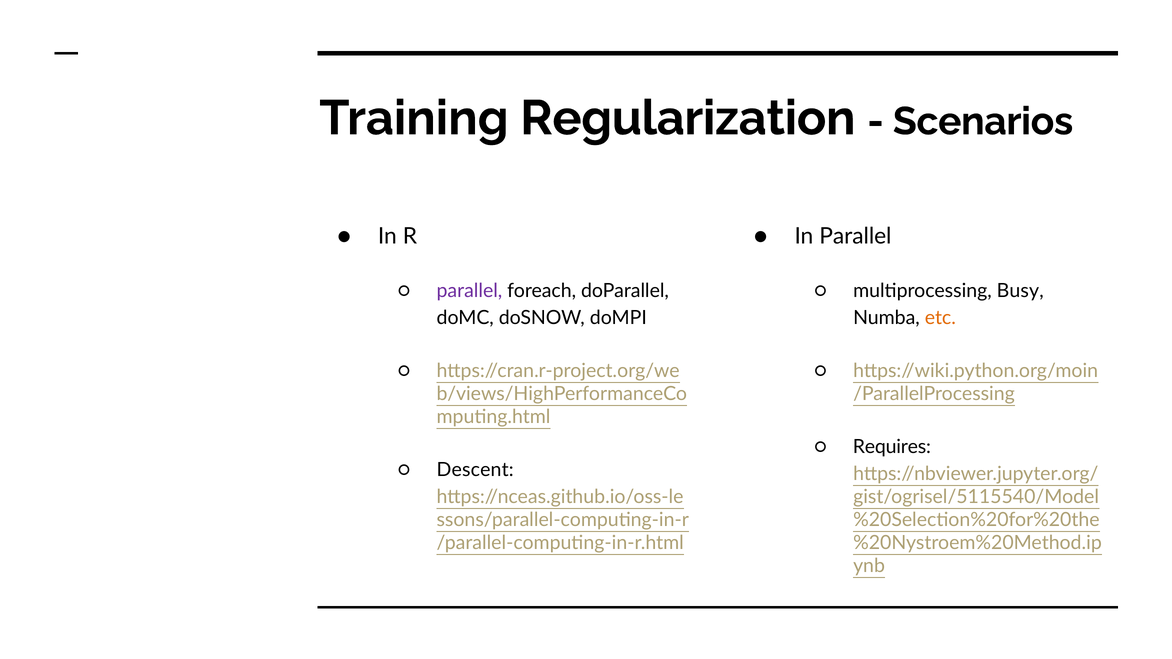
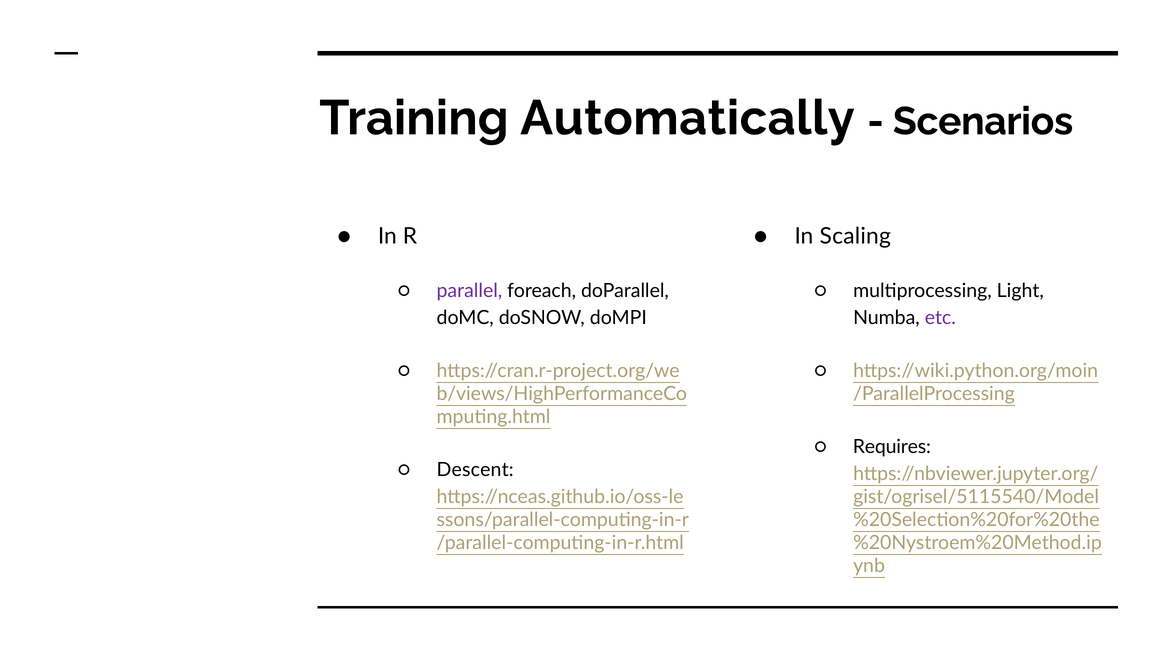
Regularization: Regularization -> Automatically
In Parallel: Parallel -> Scaling
Busy: Busy -> Light
etc colour: orange -> purple
